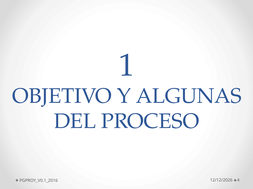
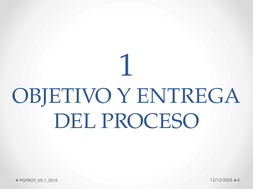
ALGUNAS: ALGUNAS -> ENTREGA
